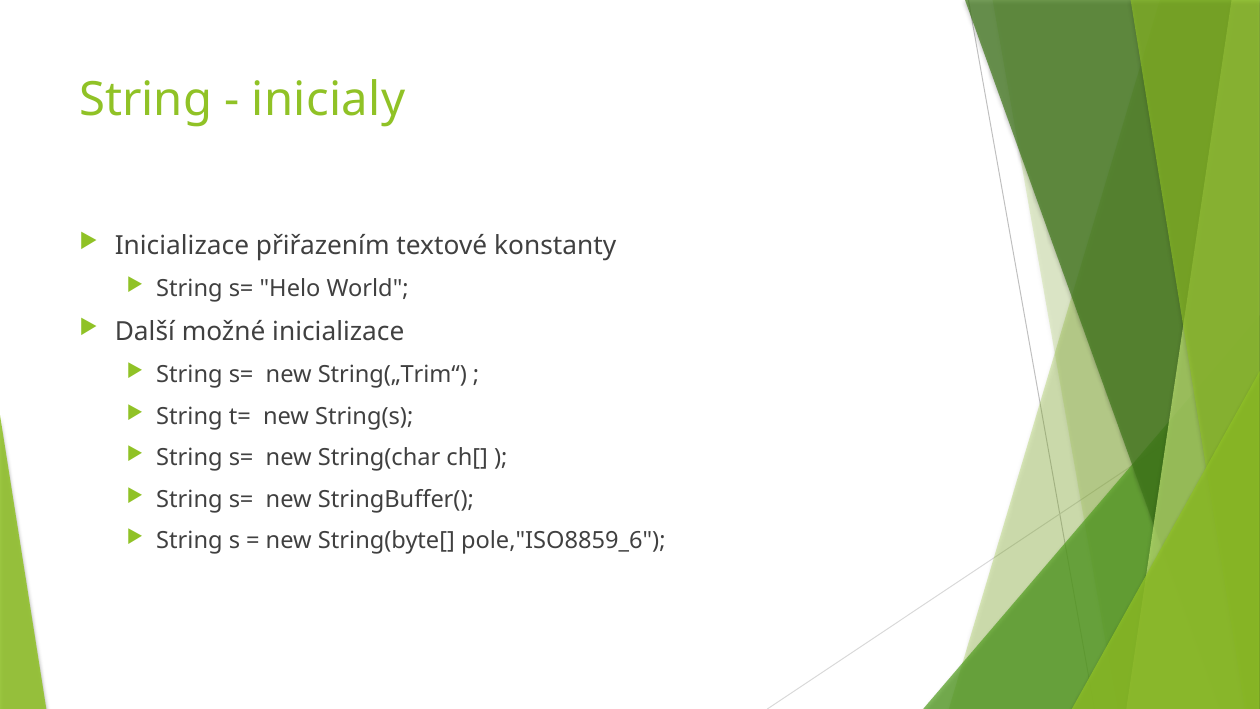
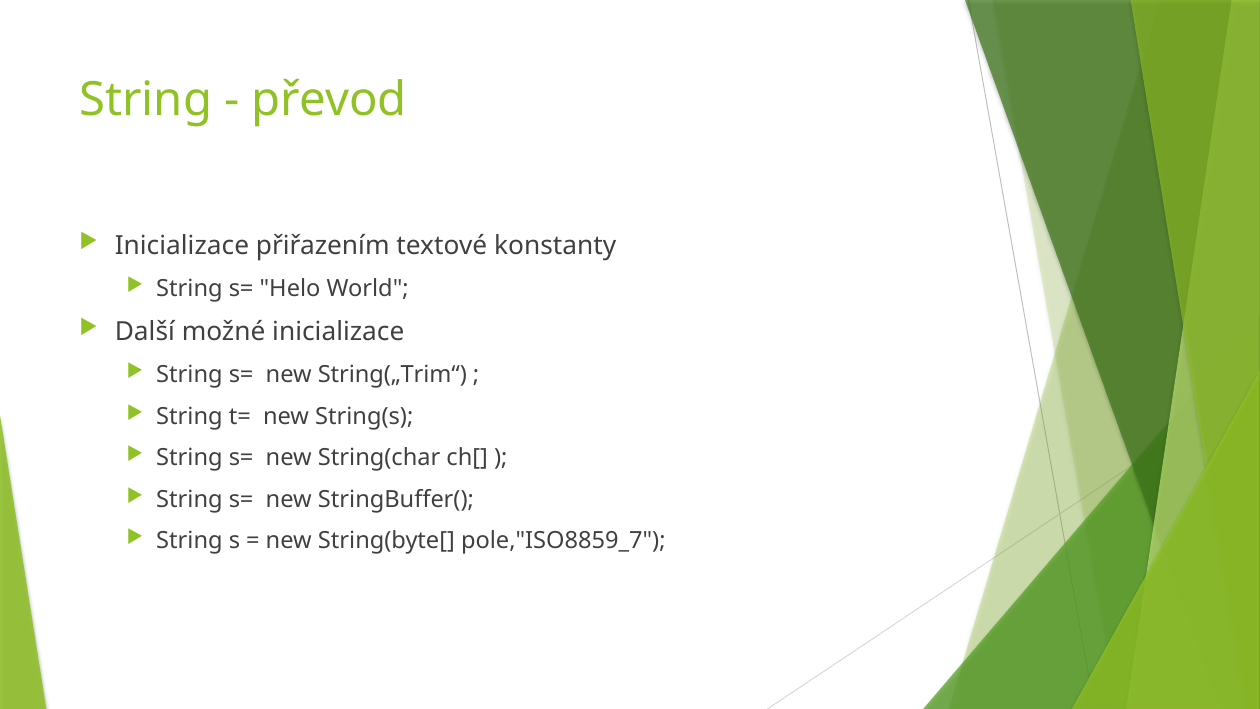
inicialy: inicialy -> převod
pole,"ISO8859_6: pole,"ISO8859_6 -> pole,"ISO8859_7
